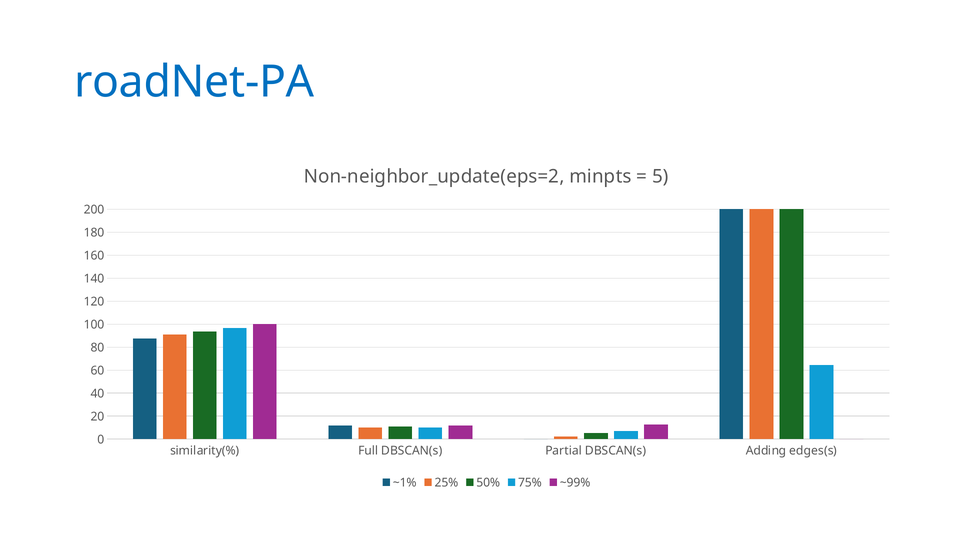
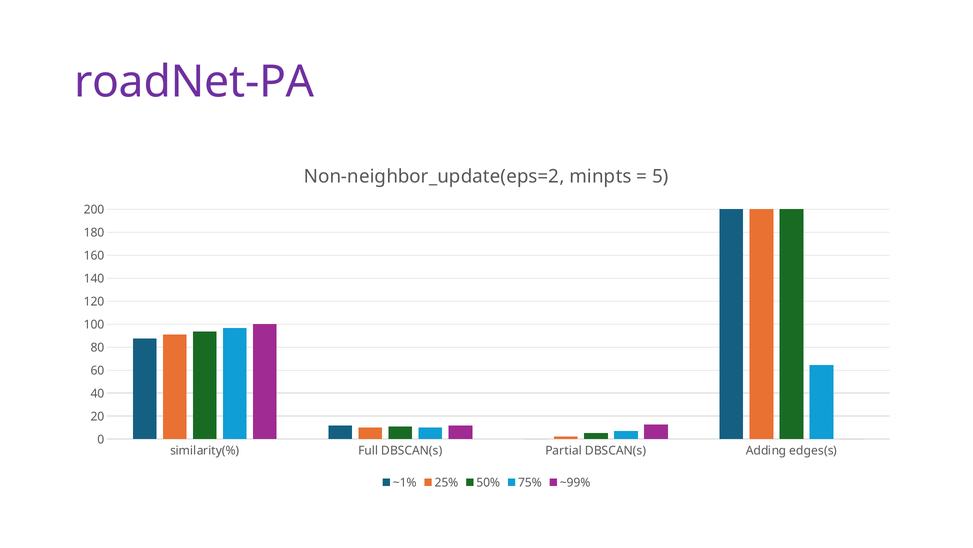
roadNet-PA colour: blue -> purple
